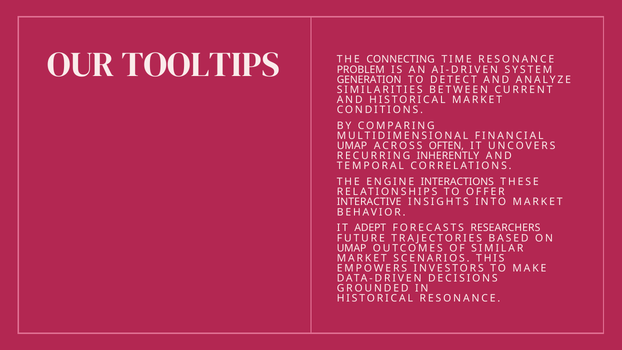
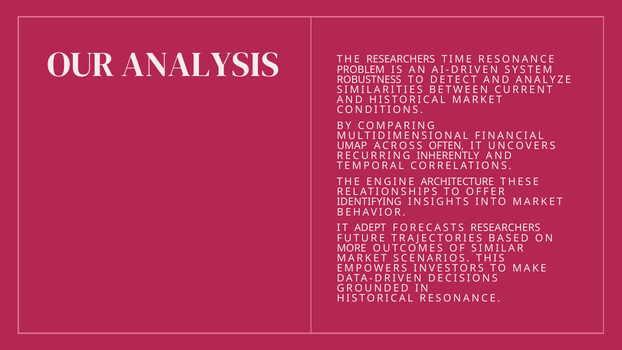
TOOLTIPS: TOOLTIPS -> ANALYSIS
THE CONNECTING: CONNECTING -> RESEARCHERS
GENERATION: GENERATION -> ROBUSTNESS
INTERACTIONS: INTERACTIONS -> ARCHITECTURE
INTERACTIVE: INTERACTIVE -> IDENTIFYING
UMAP at (352, 248): UMAP -> MORE
